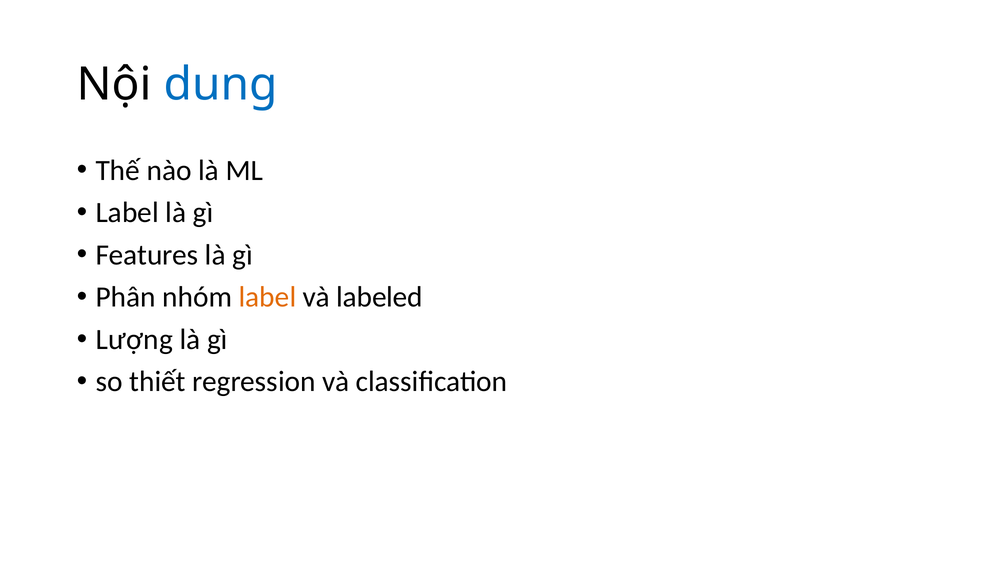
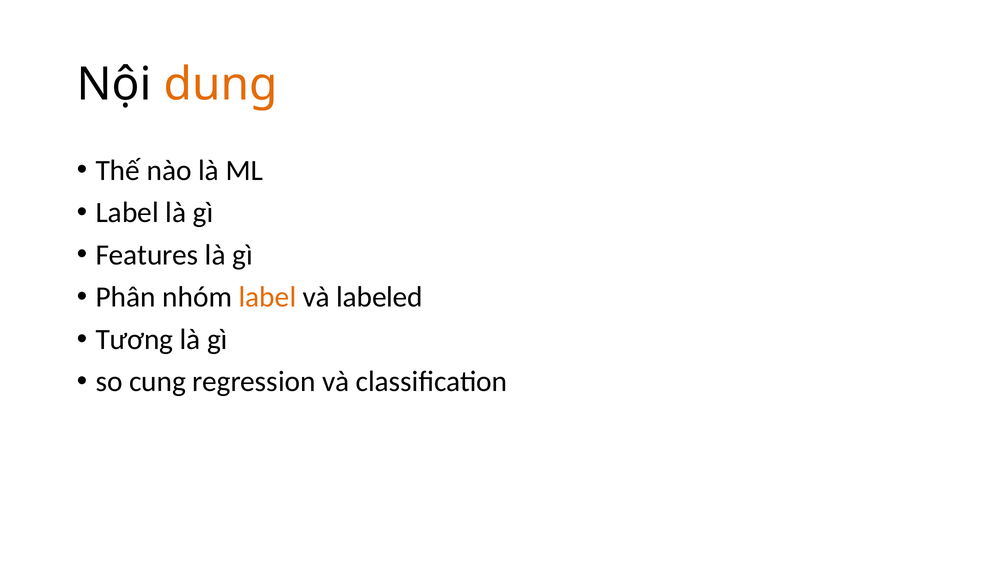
dung colour: blue -> orange
Lượng: Lượng -> Tương
thiết: thiết -> cung
